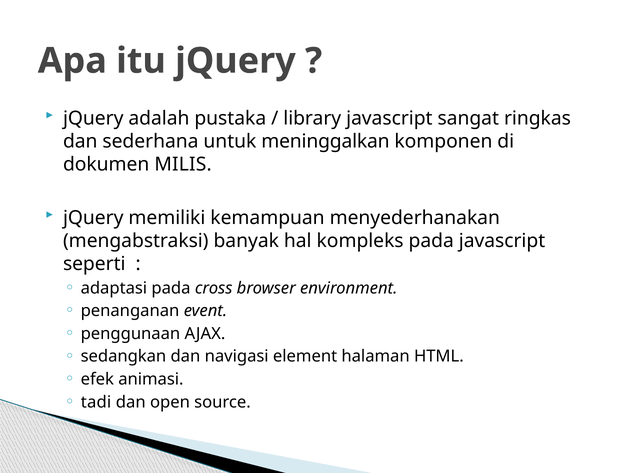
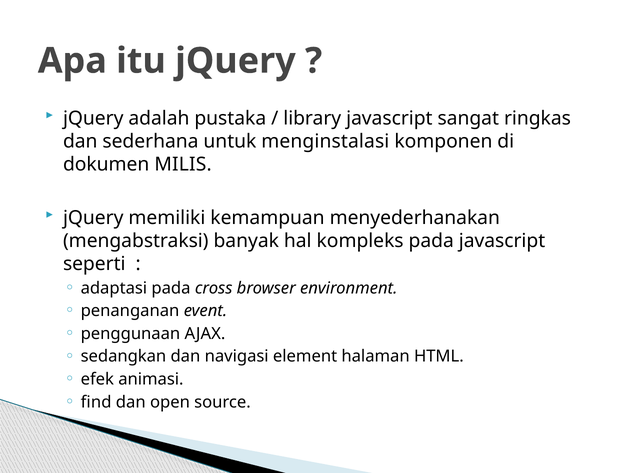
meninggalkan: meninggalkan -> menginstalasi
tadi: tadi -> find
